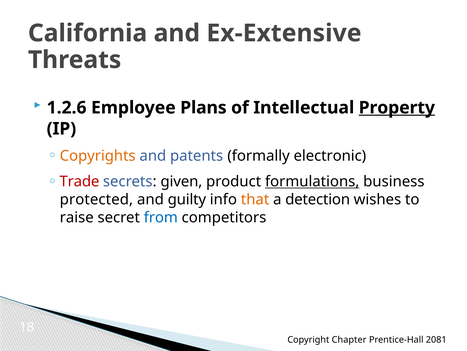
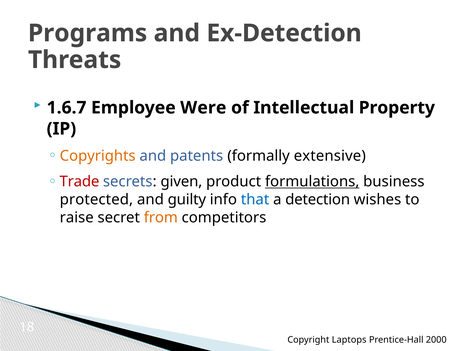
California: California -> Programs
Ex-Extensive: Ex-Extensive -> Ex-Detection
1.2.6: 1.2.6 -> 1.6.7
Plans: Plans -> Were
Property underline: present -> none
electronic: electronic -> extensive
that colour: orange -> blue
from colour: blue -> orange
Chapter: Chapter -> Laptops
2081: 2081 -> 2000
